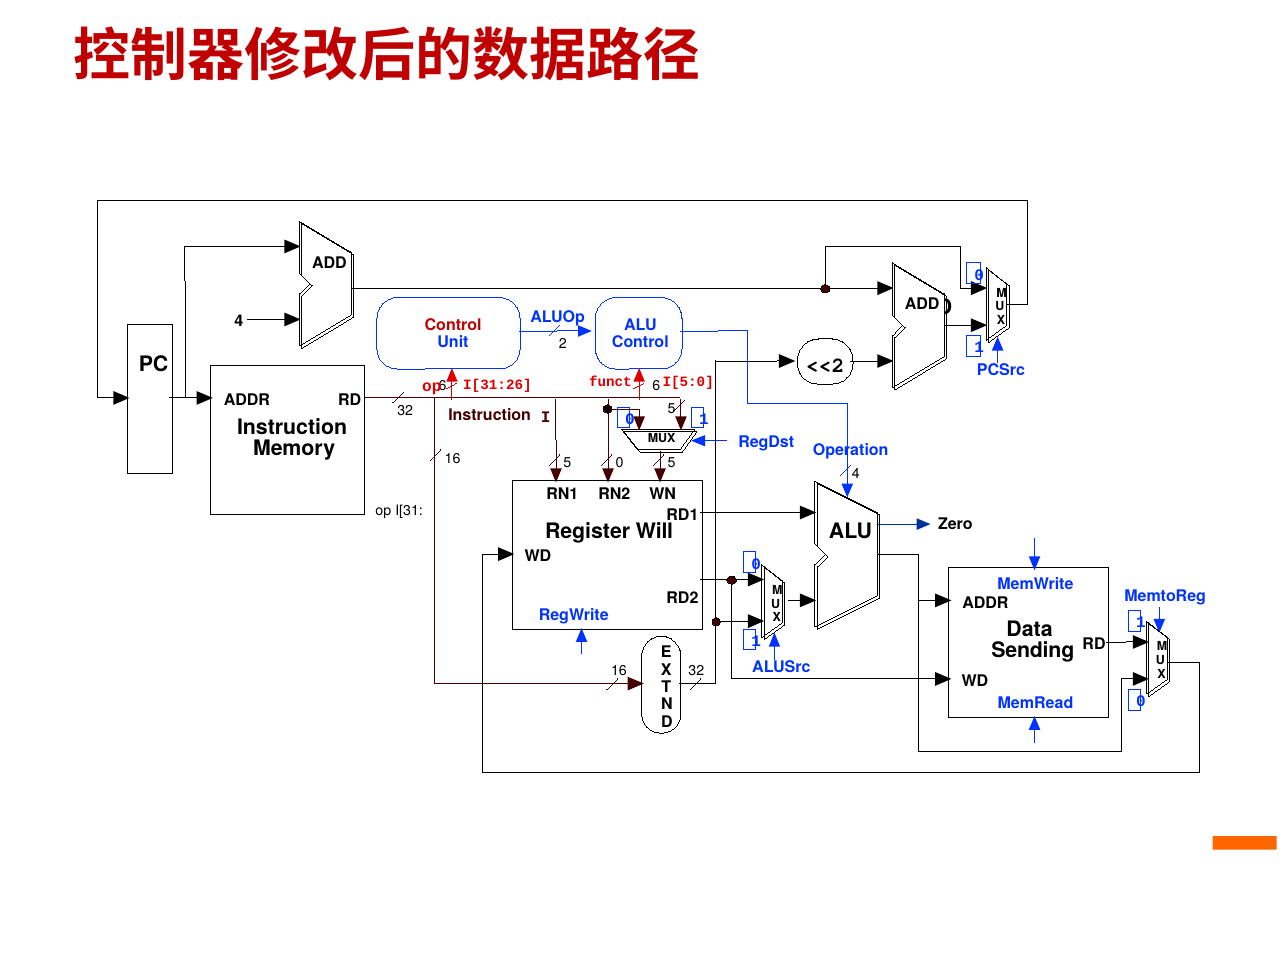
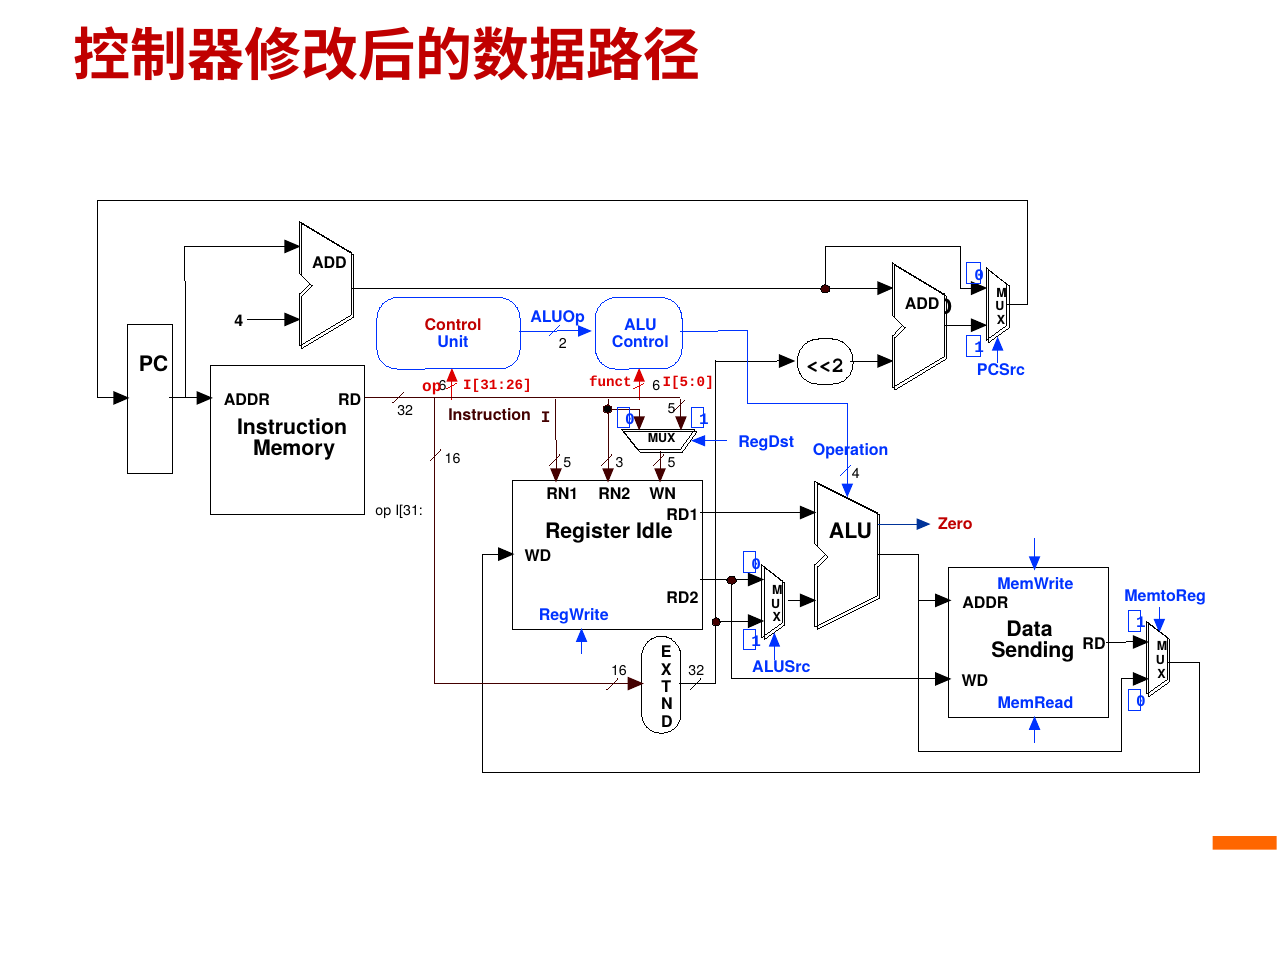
0 at (619, 463): 0 -> 3
Zero colour: black -> red
Will: Will -> Idle
